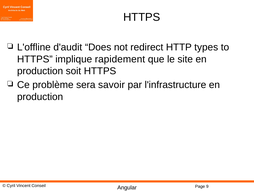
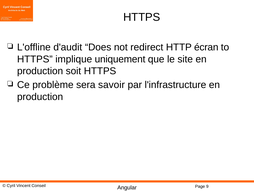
types: types -> écran
rapidement: rapidement -> uniquement
